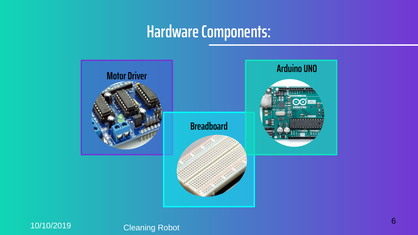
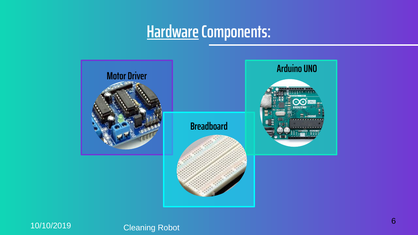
Hardware underline: none -> present
